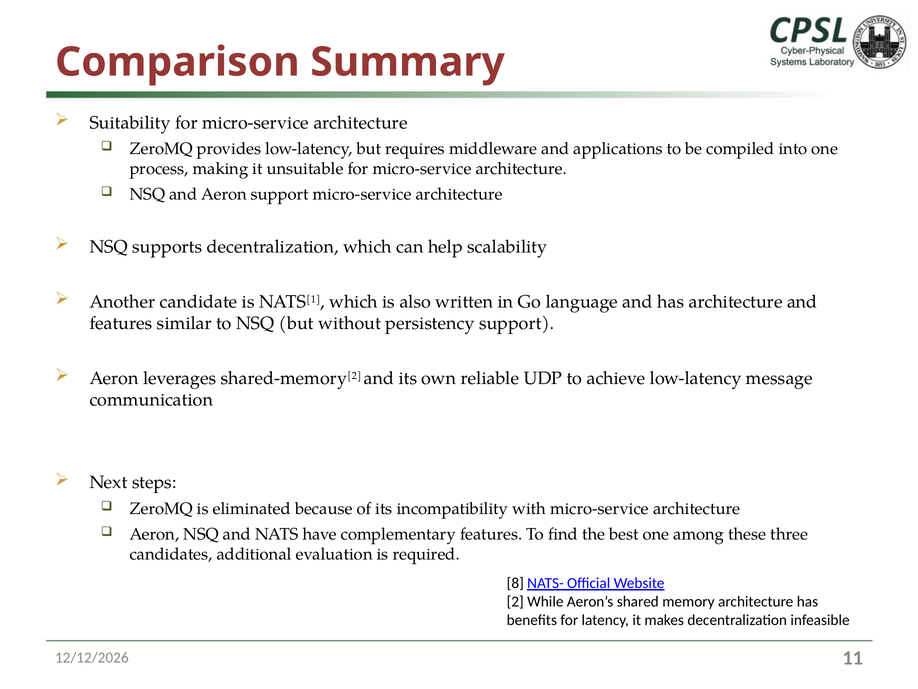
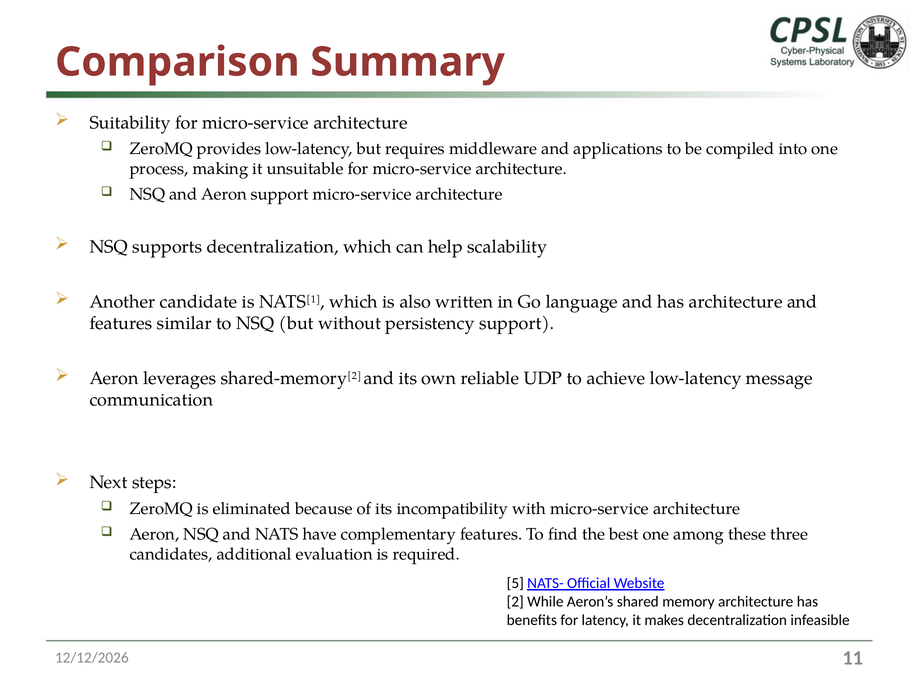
8: 8 -> 5
